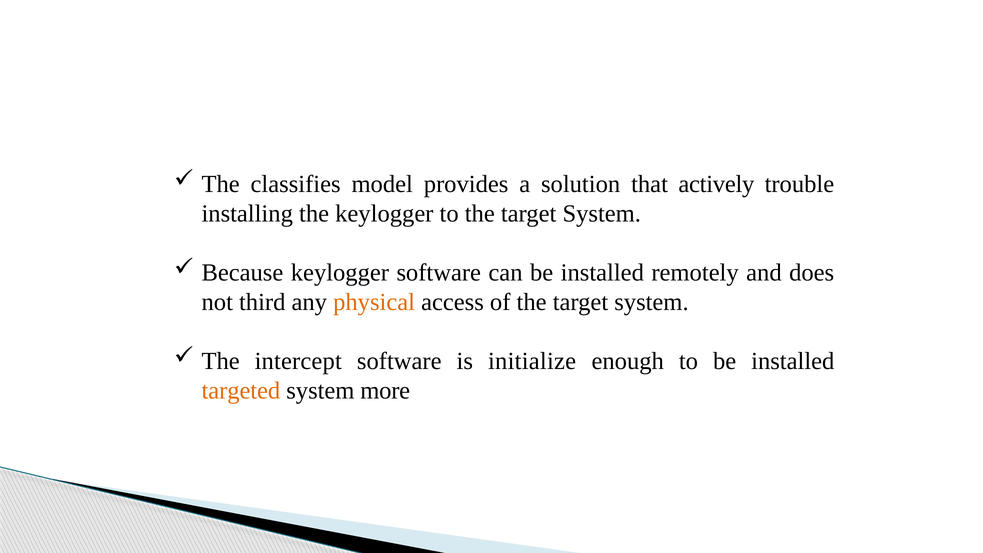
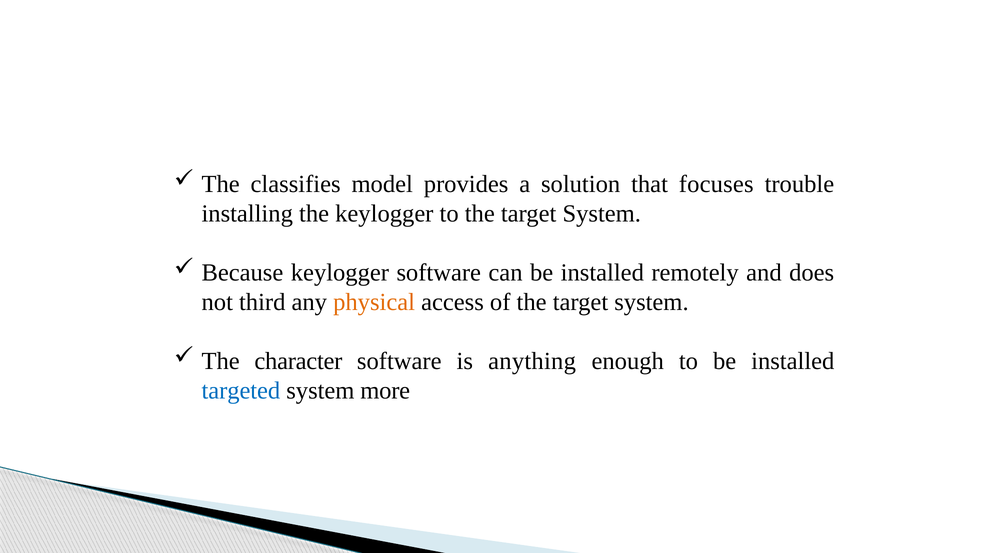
actively: actively -> focuses
intercept: intercept -> character
initialize: initialize -> anything
targeted colour: orange -> blue
